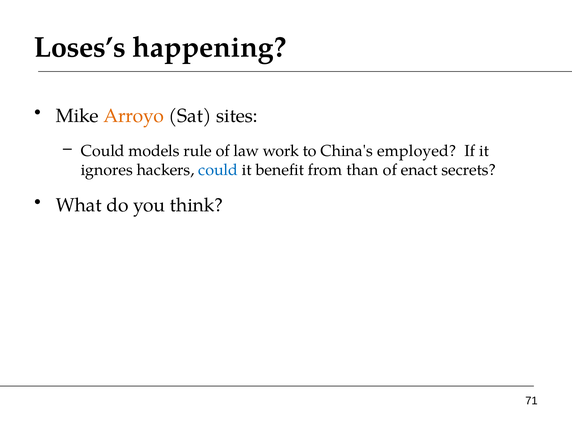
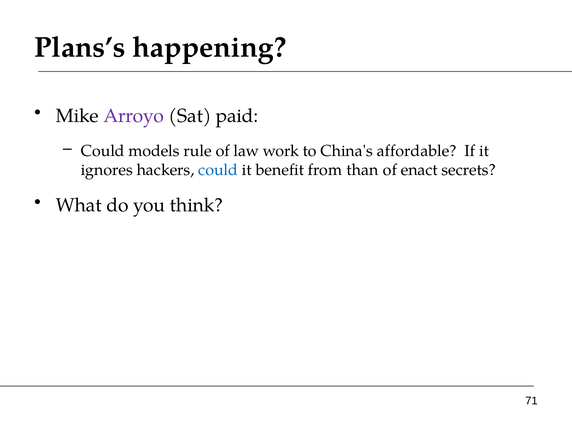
Loses’s: Loses’s -> Plans’s
Arroyo colour: orange -> purple
sites: sites -> paid
employed: employed -> affordable
